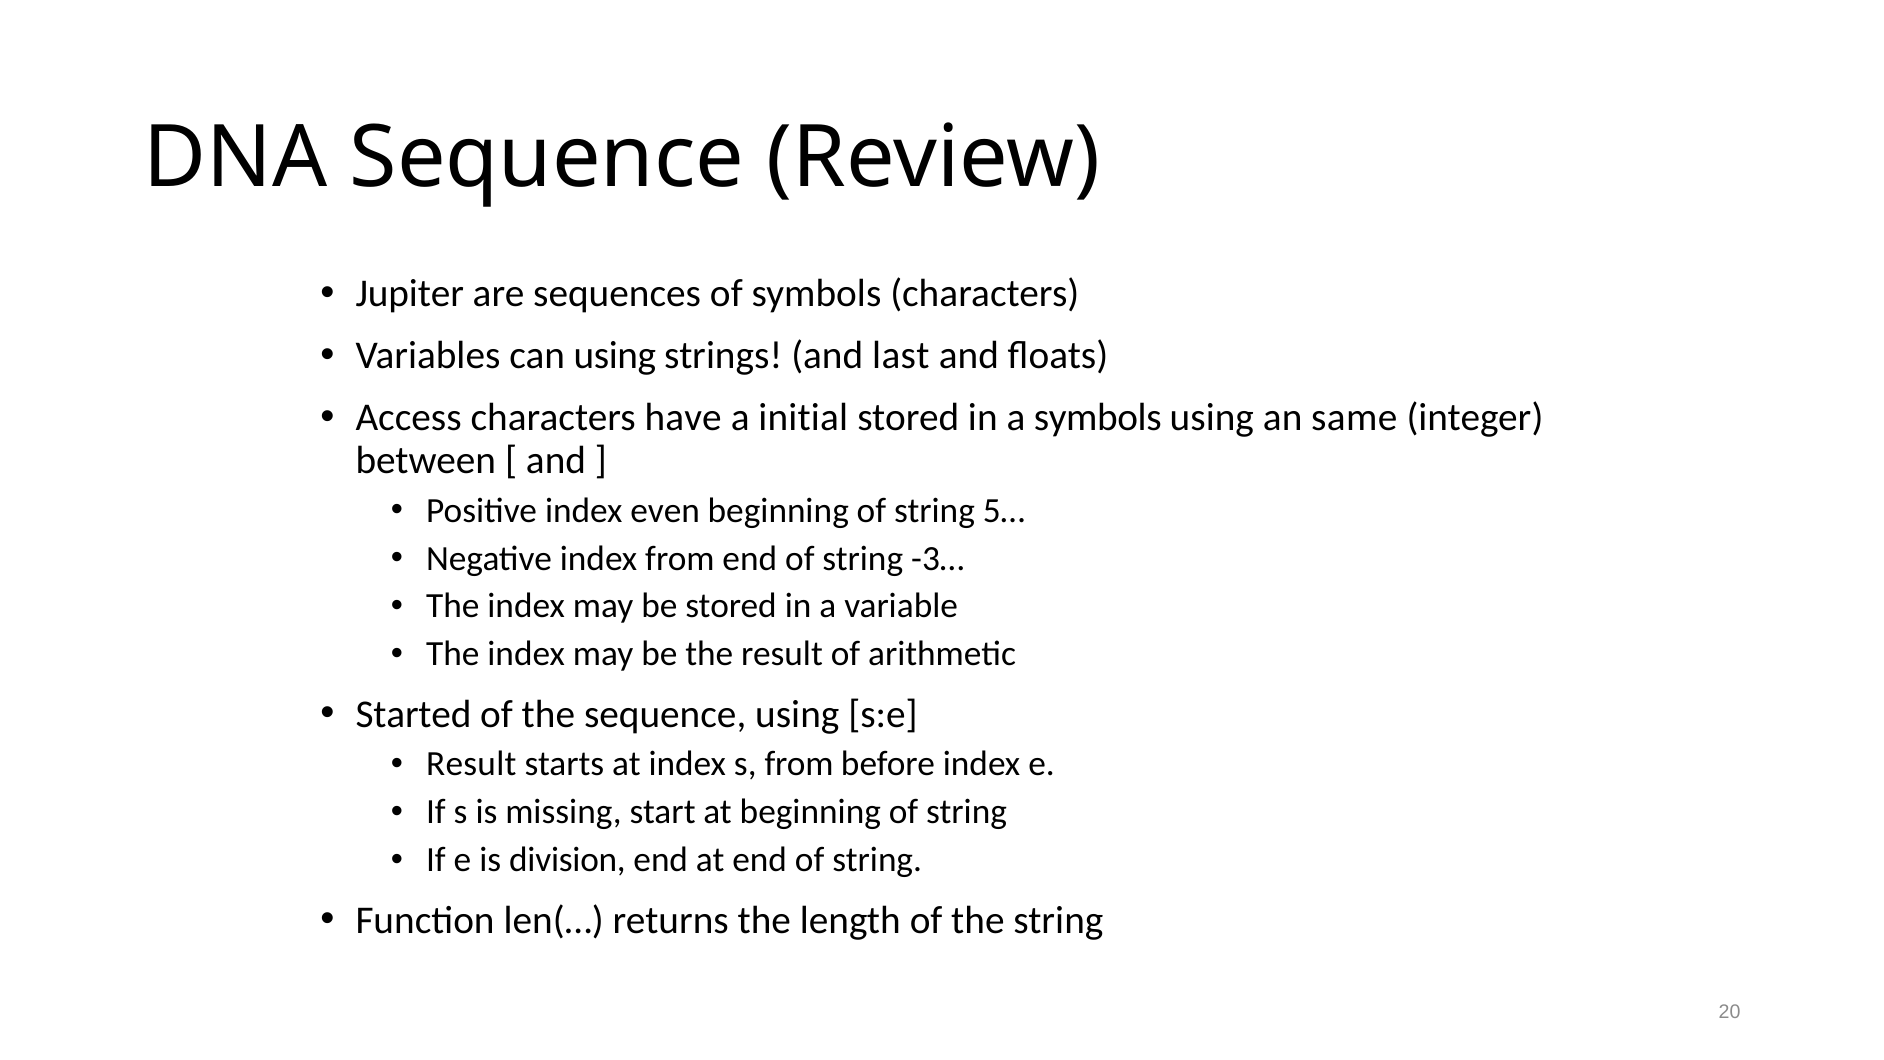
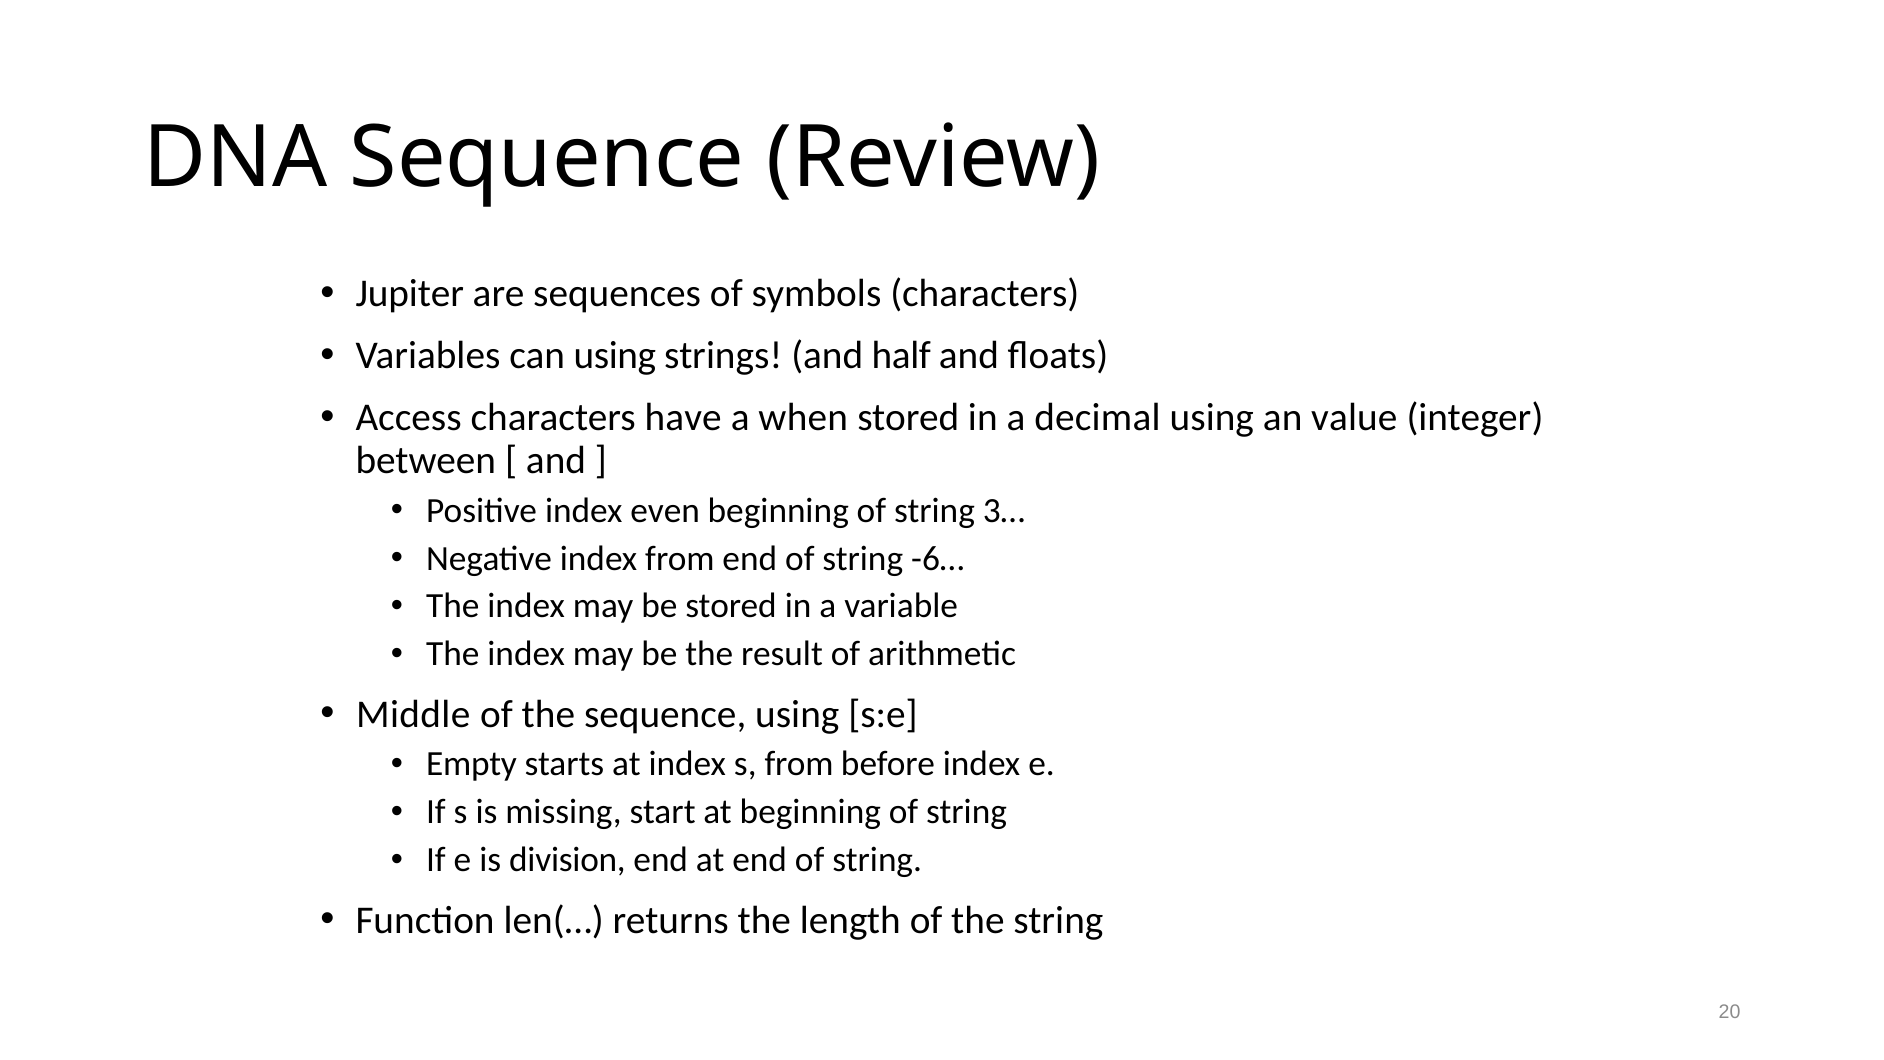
last: last -> half
initial: initial -> when
a symbols: symbols -> decimal
same: same -> value
5…: 5… -> 3…
-3…: -3… -> -6…
Started: Started -> Middle
Result at (471, 764): Result -> Empty
